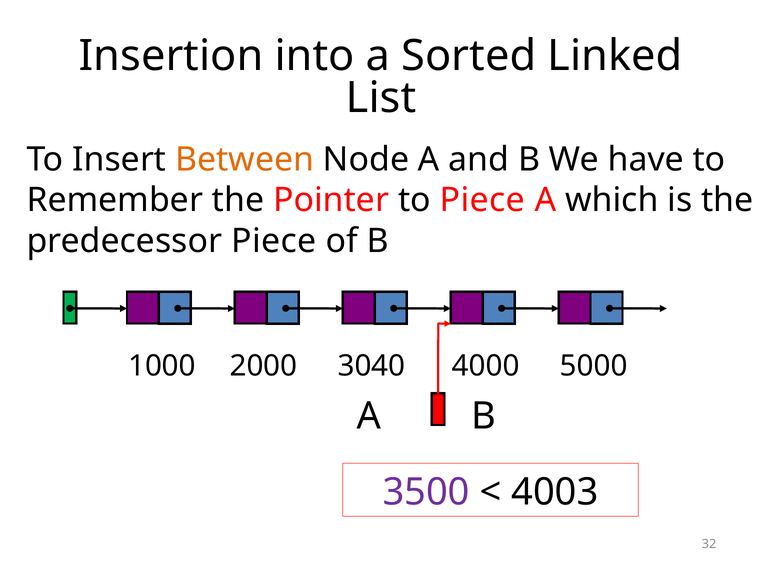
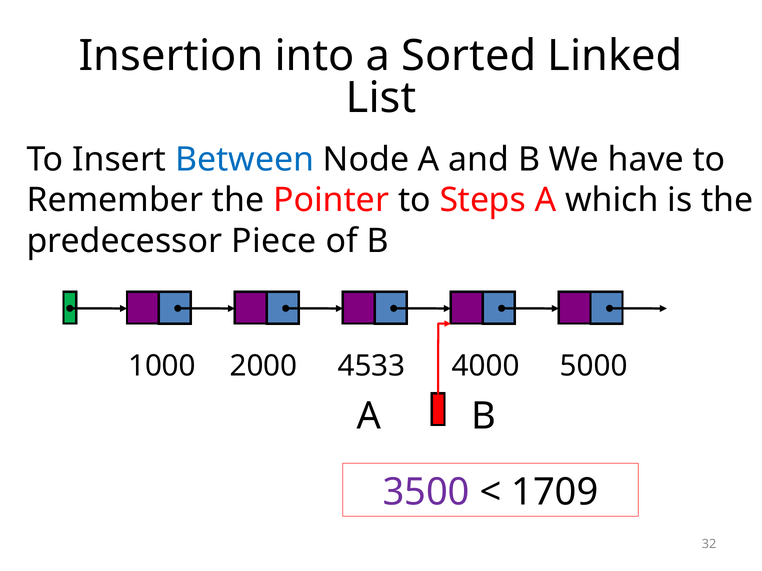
Between colour: orange -> blue
to Piece: Piece -> Steps
3040: 3040 -> 4533
4003: 4003 -> 1709
